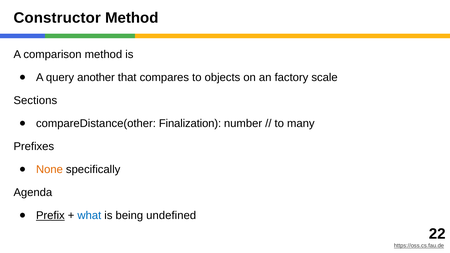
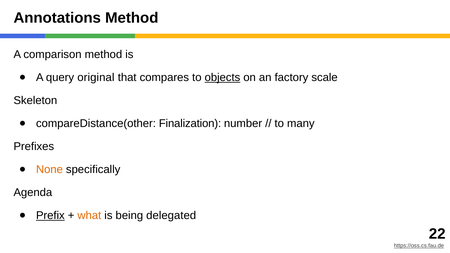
Constructor: Constructor -> Annotations
another: another -> original
objects underline: none -> present
Sections: Sections -> Skeleton
what colour: blue -> orange
undefined: undefined -> delegated
